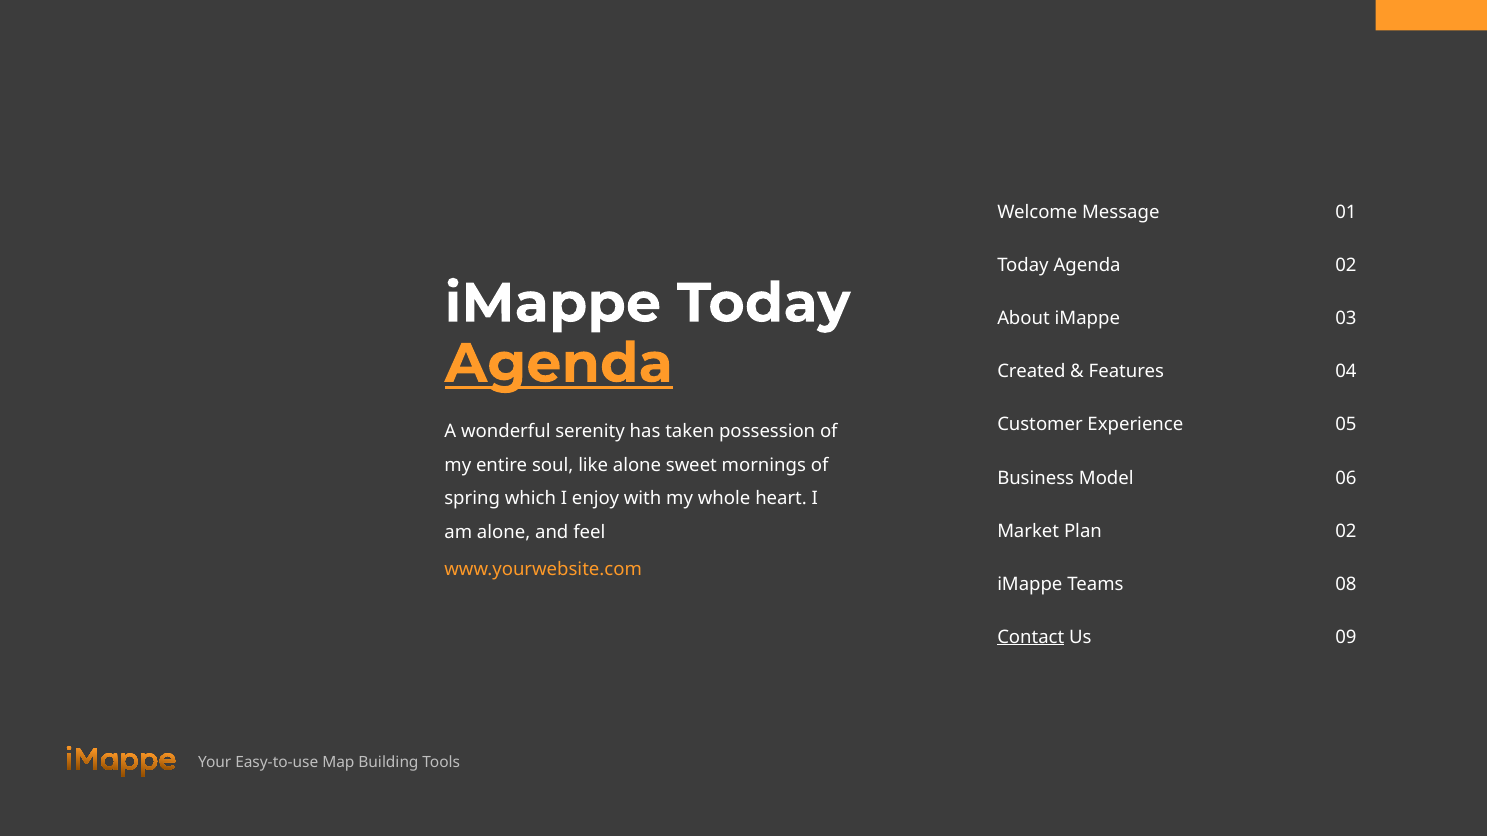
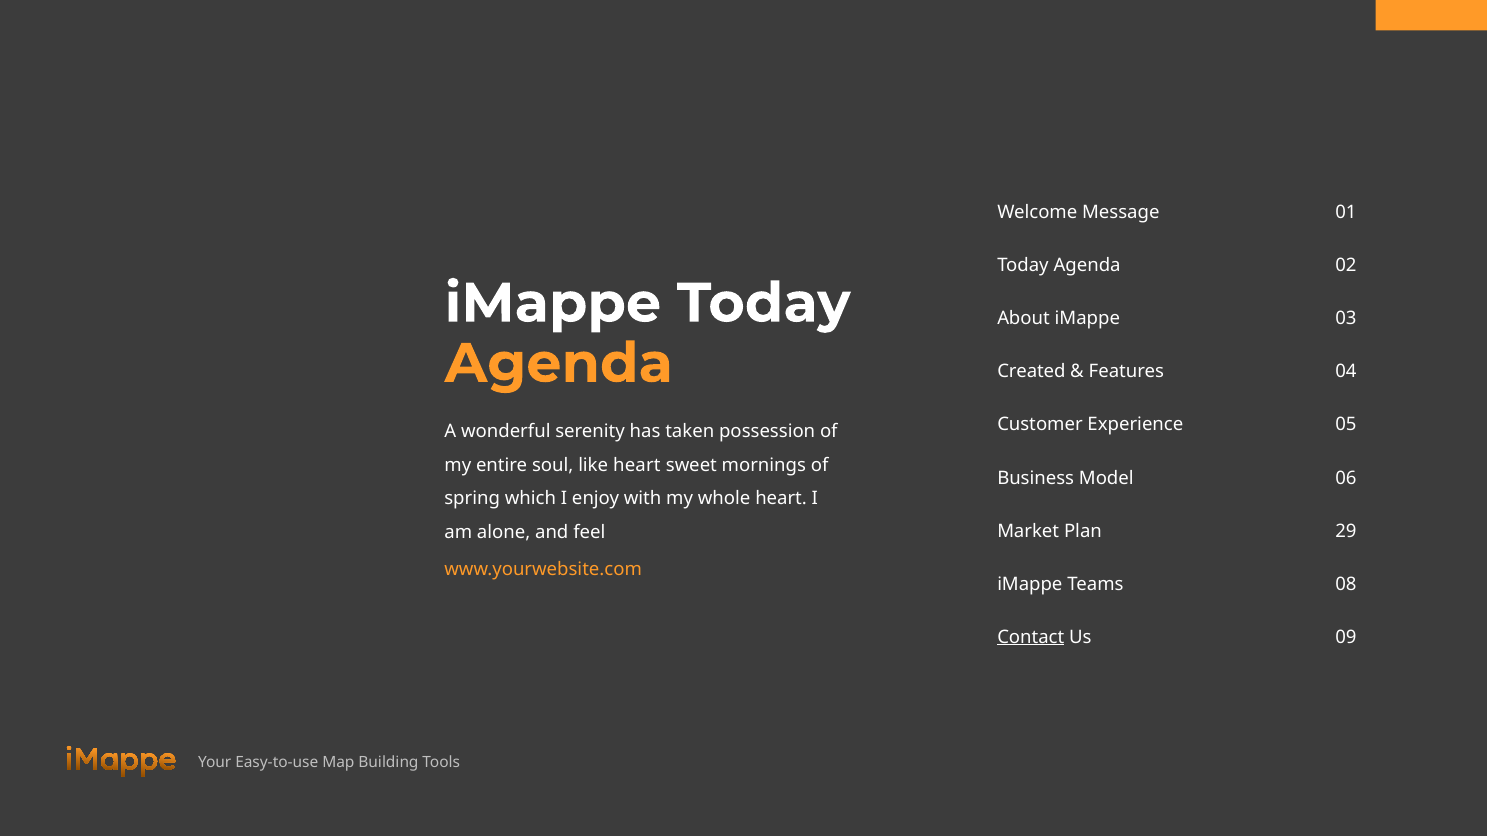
Agenda at (559, 364) underline: present -> none
like alone: alone -> heart
Plan 02: 02 -> 29
